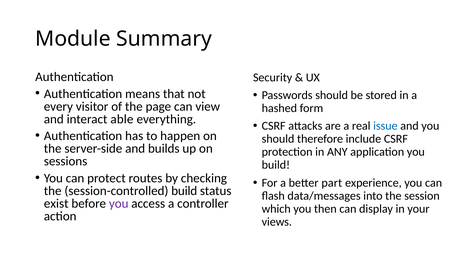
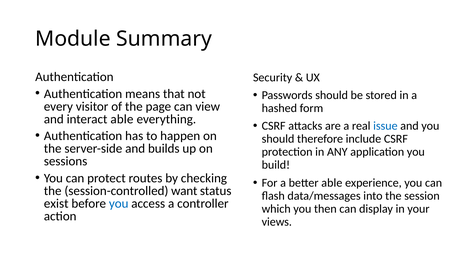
better part: part -> able
session-controlled build: build -> want
you at (119, 204) colour: purple -> blue
